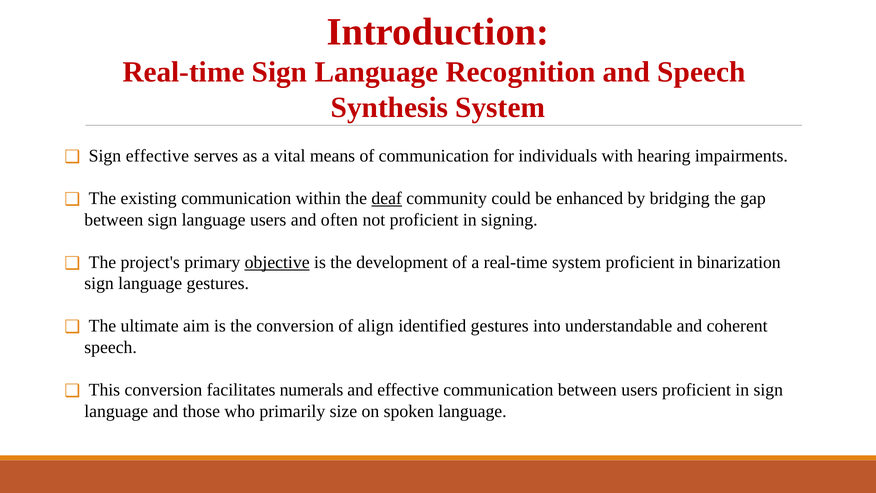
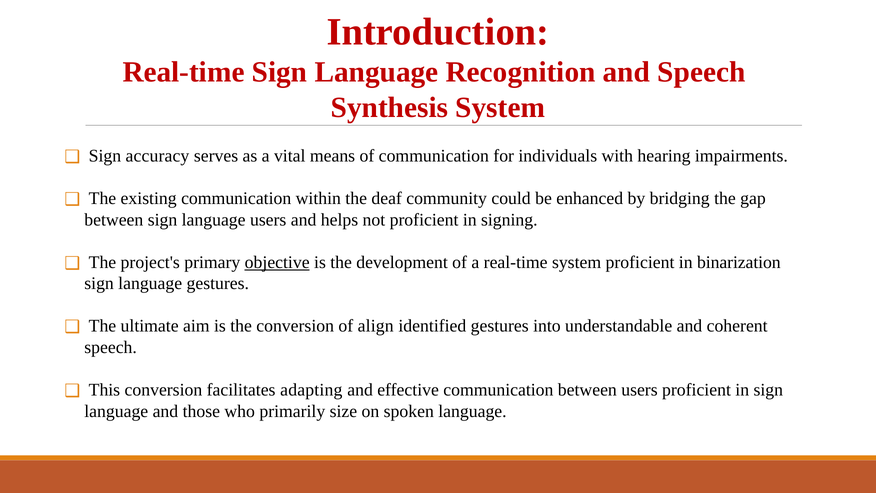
Sign effective: effective -> accuracy
deaf underline: present -> none
often: often -> helps
numerals: numerals -> adapting
